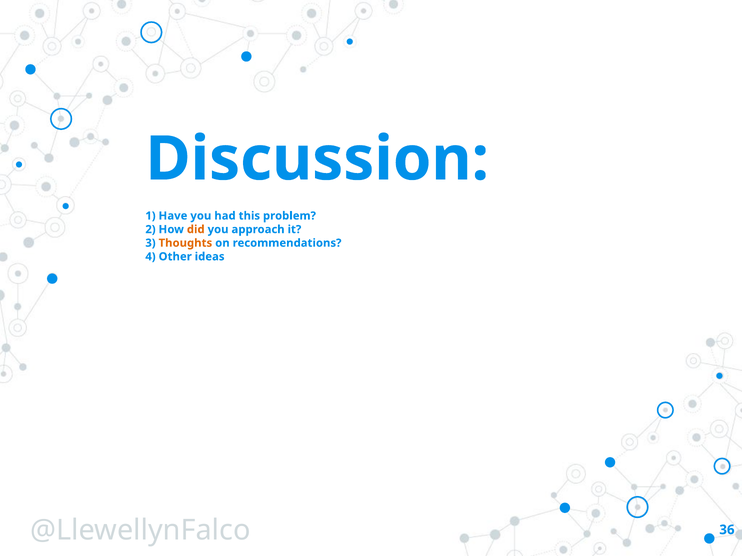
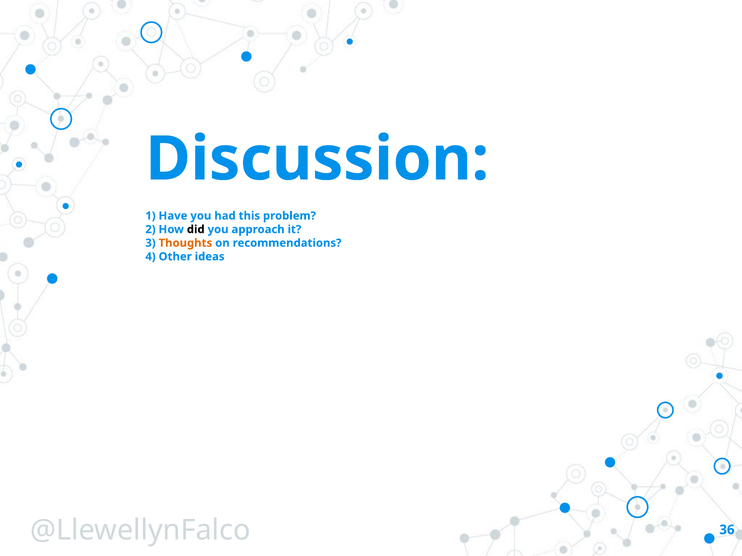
did colour: orange -> black
